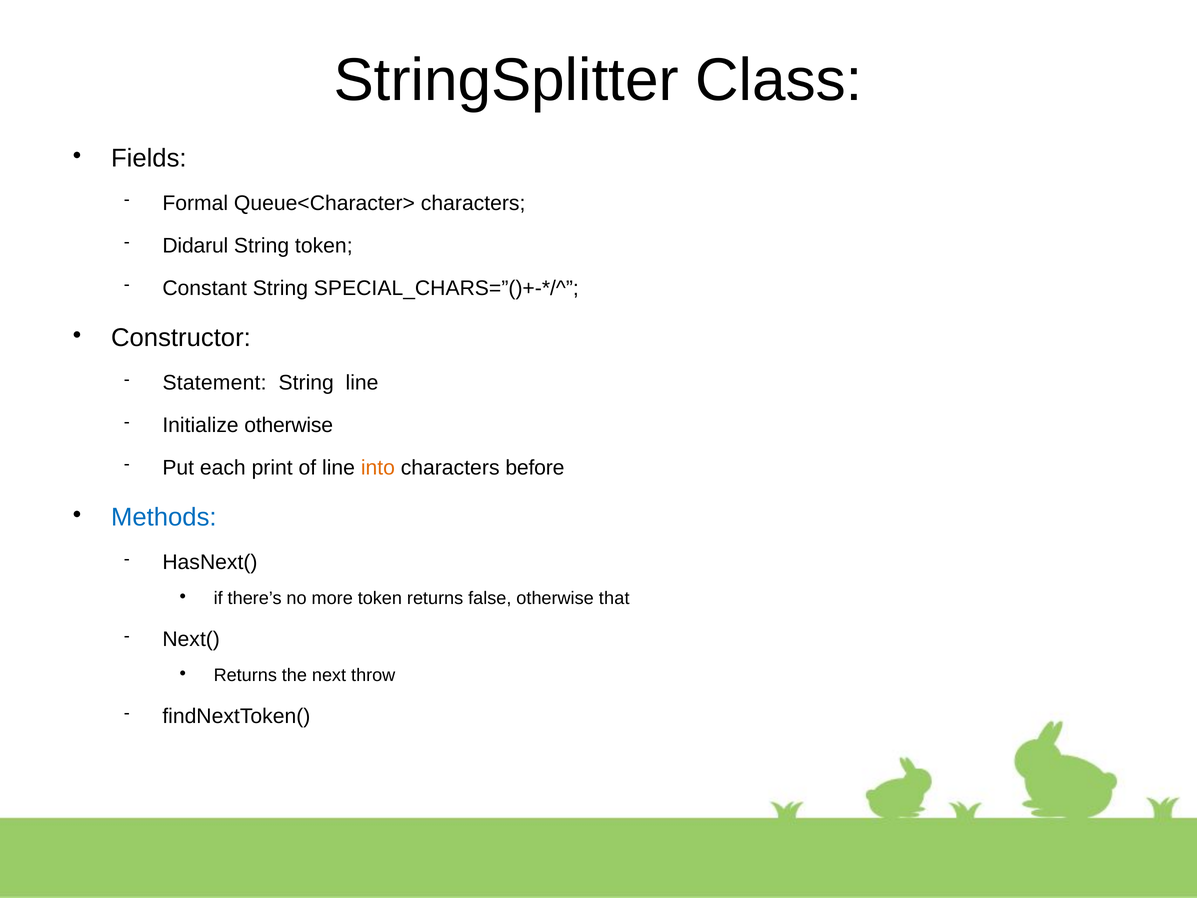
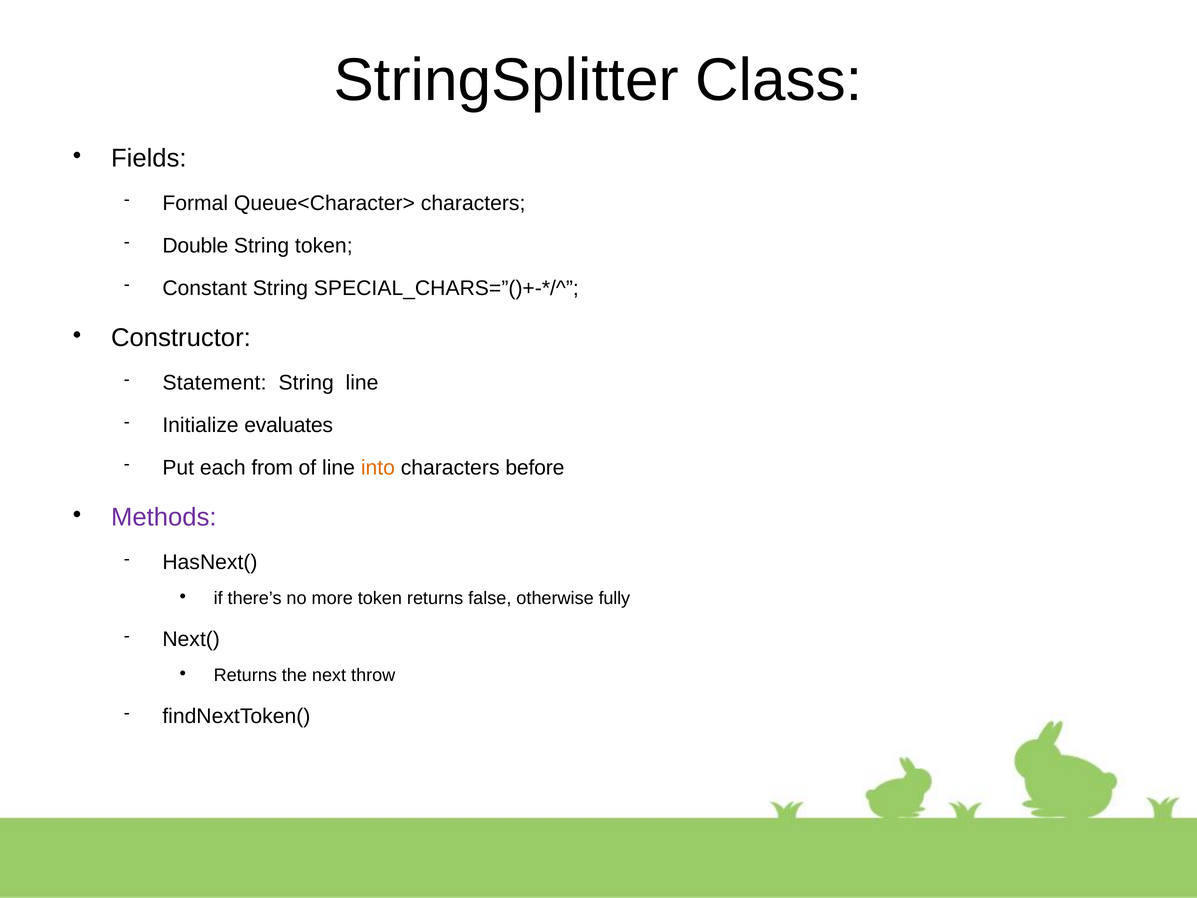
Didarul: Didarul -> Double
Initialize otherwise: otherwise -> evaluates
print: print -> from
Methods colour: blue -> purple
that: that -> fully
